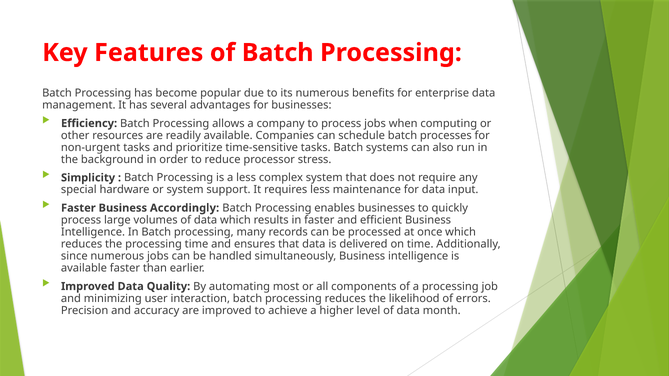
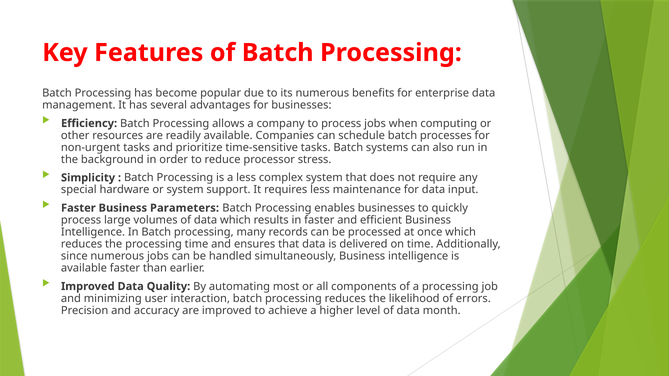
Accordingly: Accordingly -> Parameters
